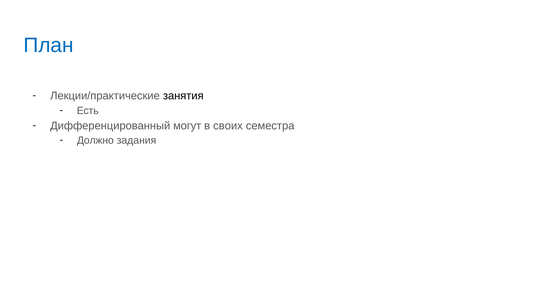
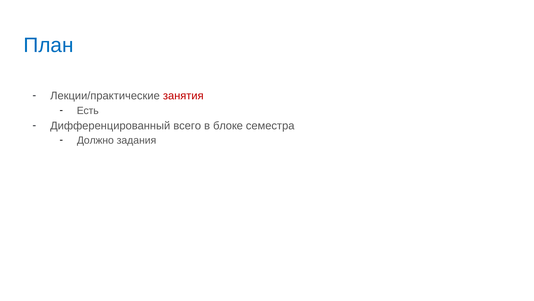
занятия colour: black -> red
могут: могут -> всего
своих: своих -> блоке
